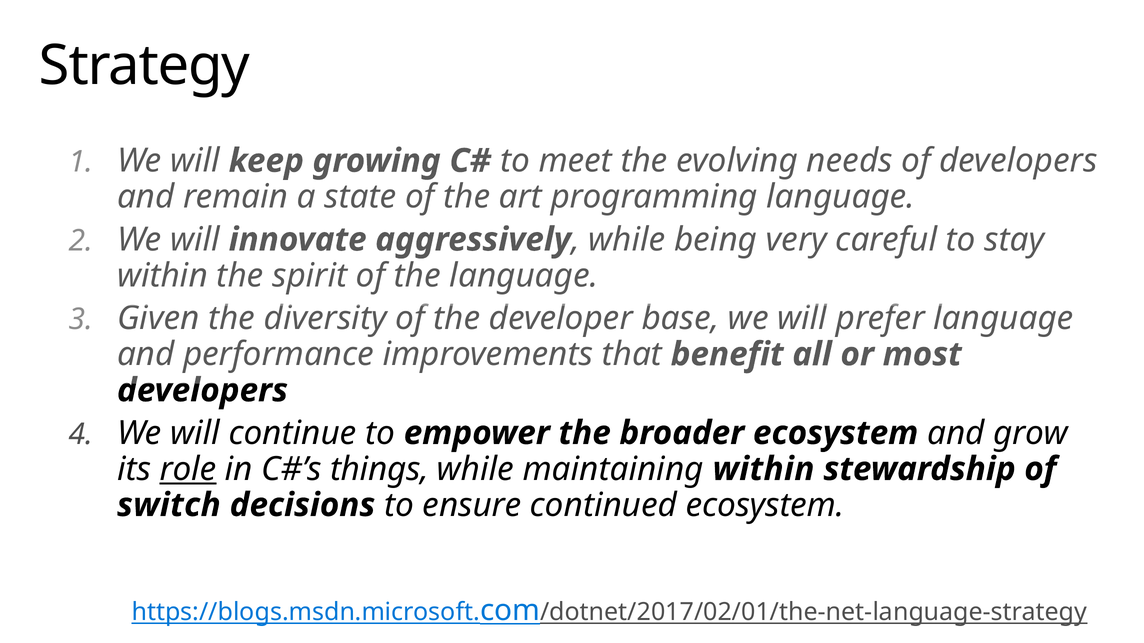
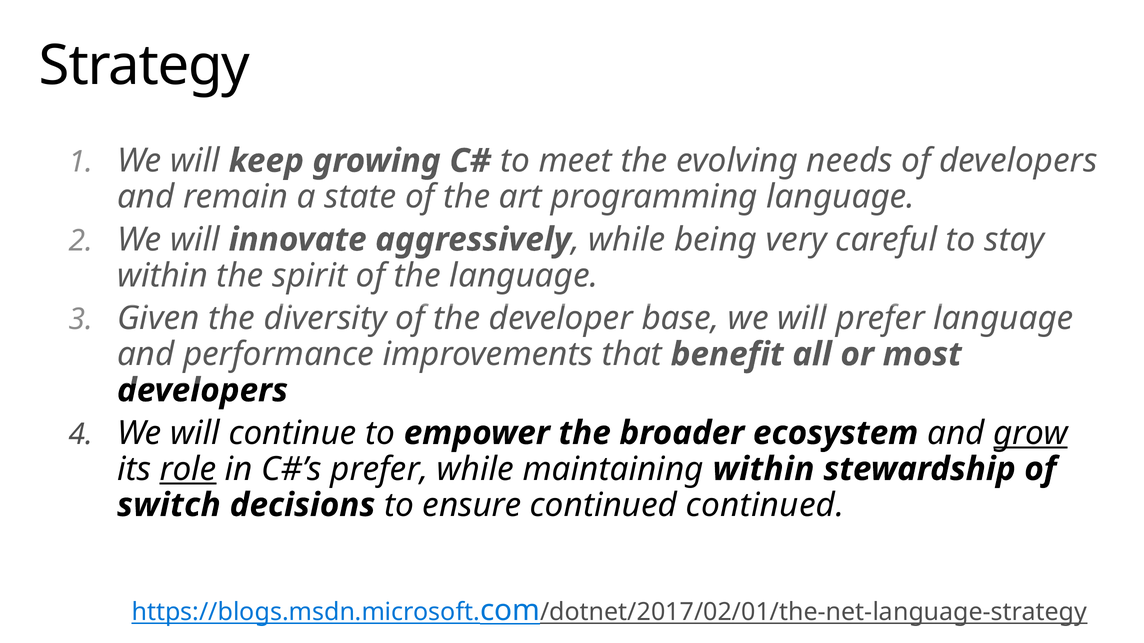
grow underline: none -> present
things at (379, 469): things -> prefer
continued ecosystem: ecosystem -> continued
